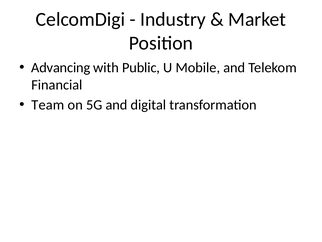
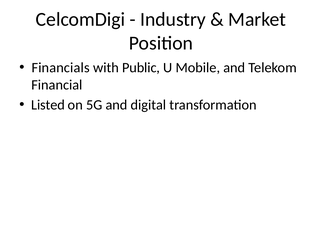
Advancing: Advancing -> Financials
Team: Team -> Listed
